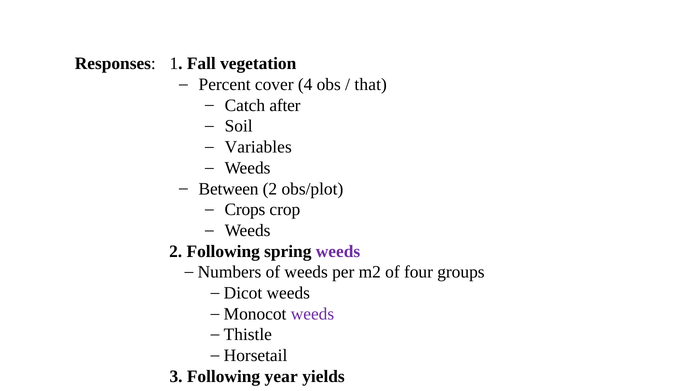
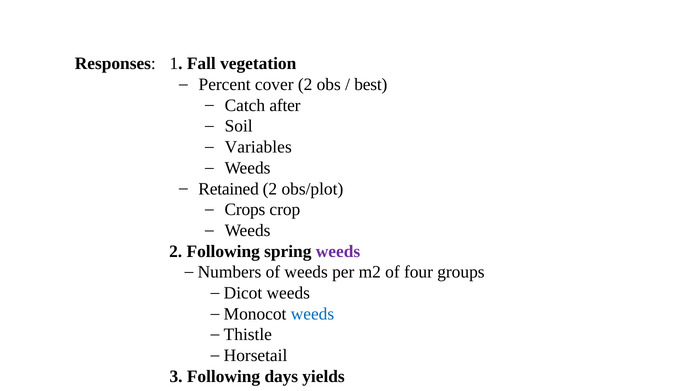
cover 4: 4 -> 2
that: that -> best
Between: Between -> Retained
weeds at (312, 314) colour: purple -> blue
year: year -> days
